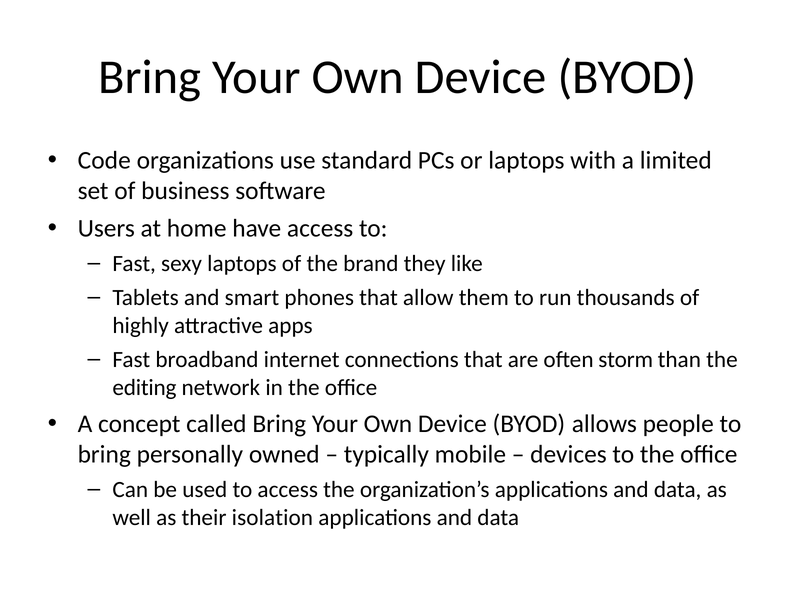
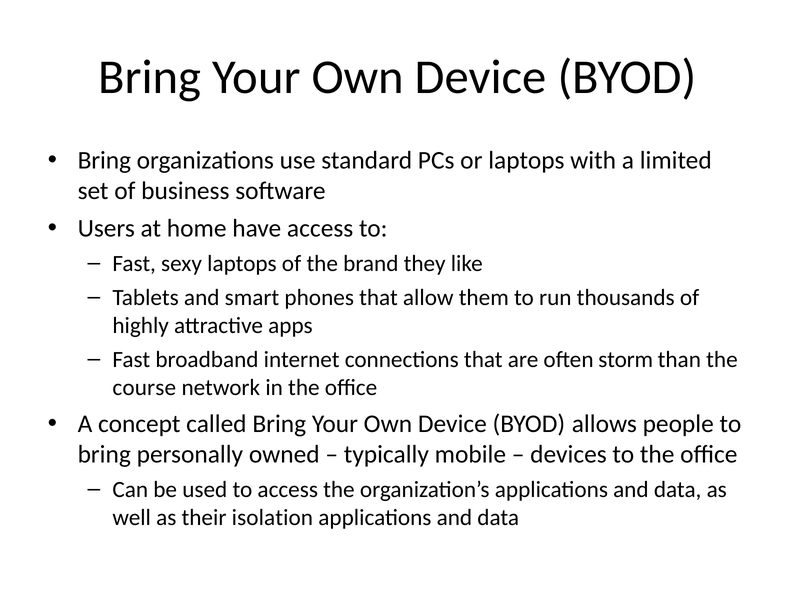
Code at (104, 160): Code -> Bring
editing: editing -> course
